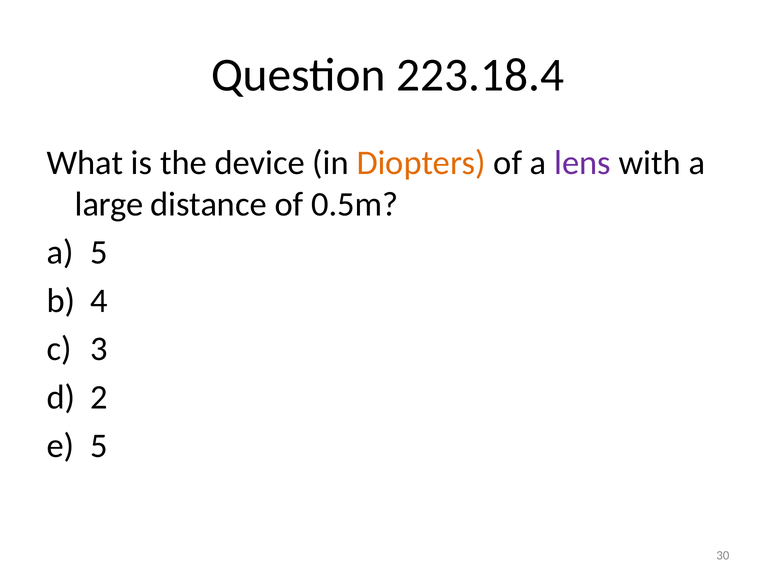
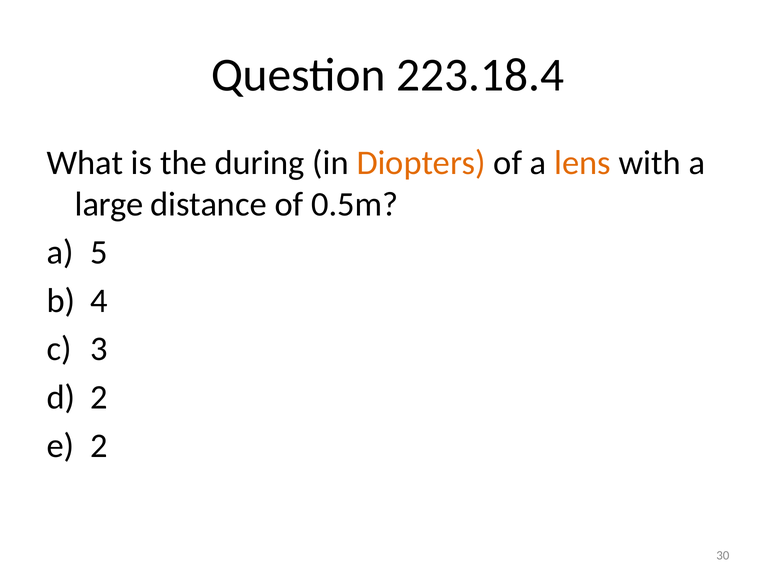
device: device -> during
lens colour: purple -> orange
5 at (99, 446): 5 -> 2
